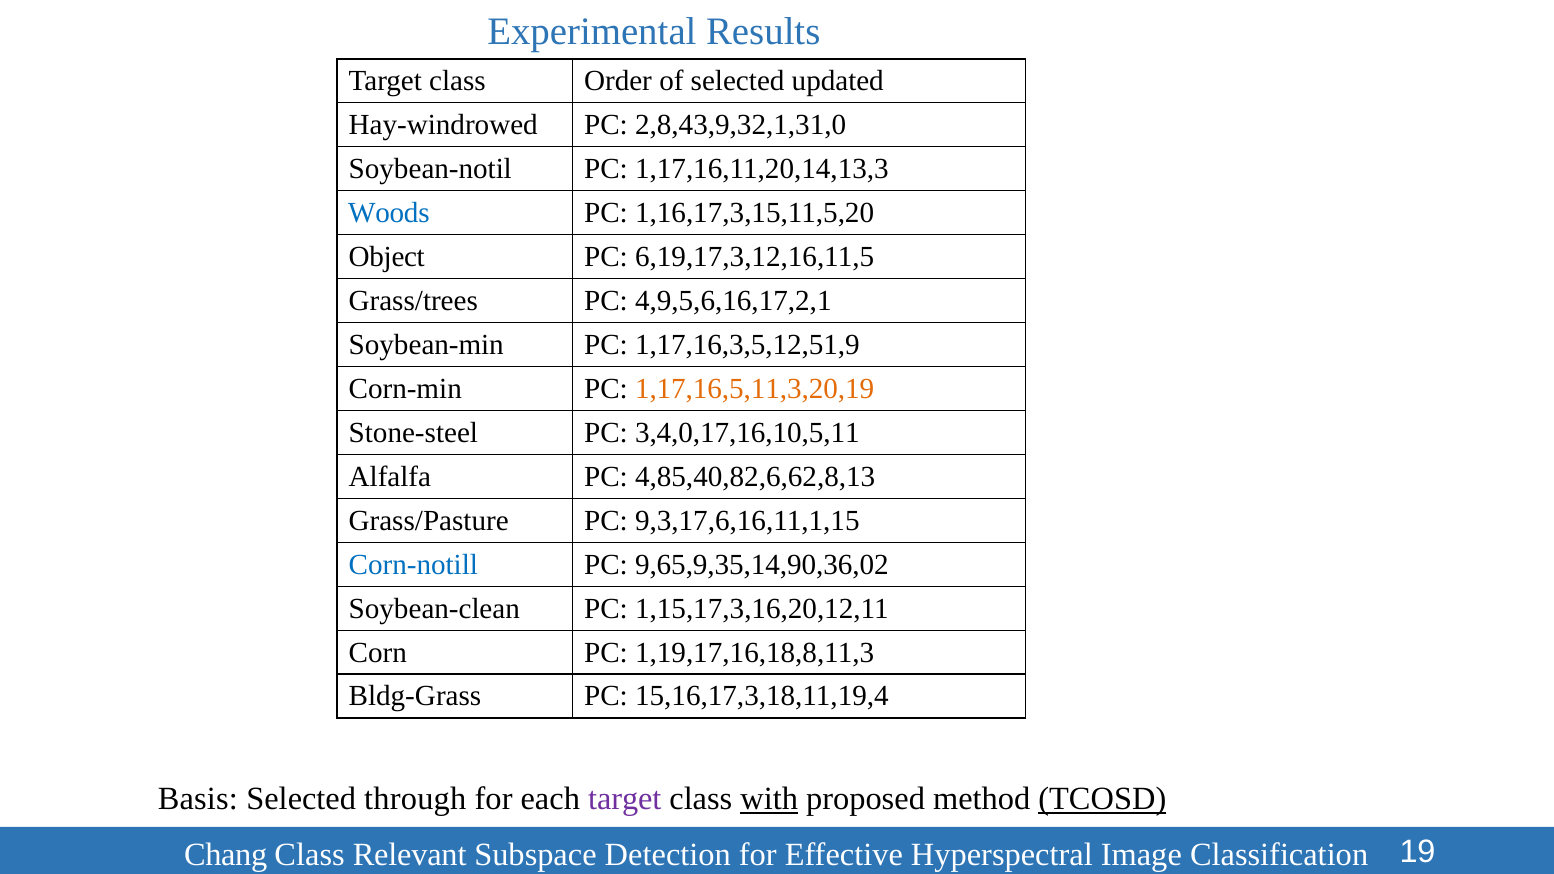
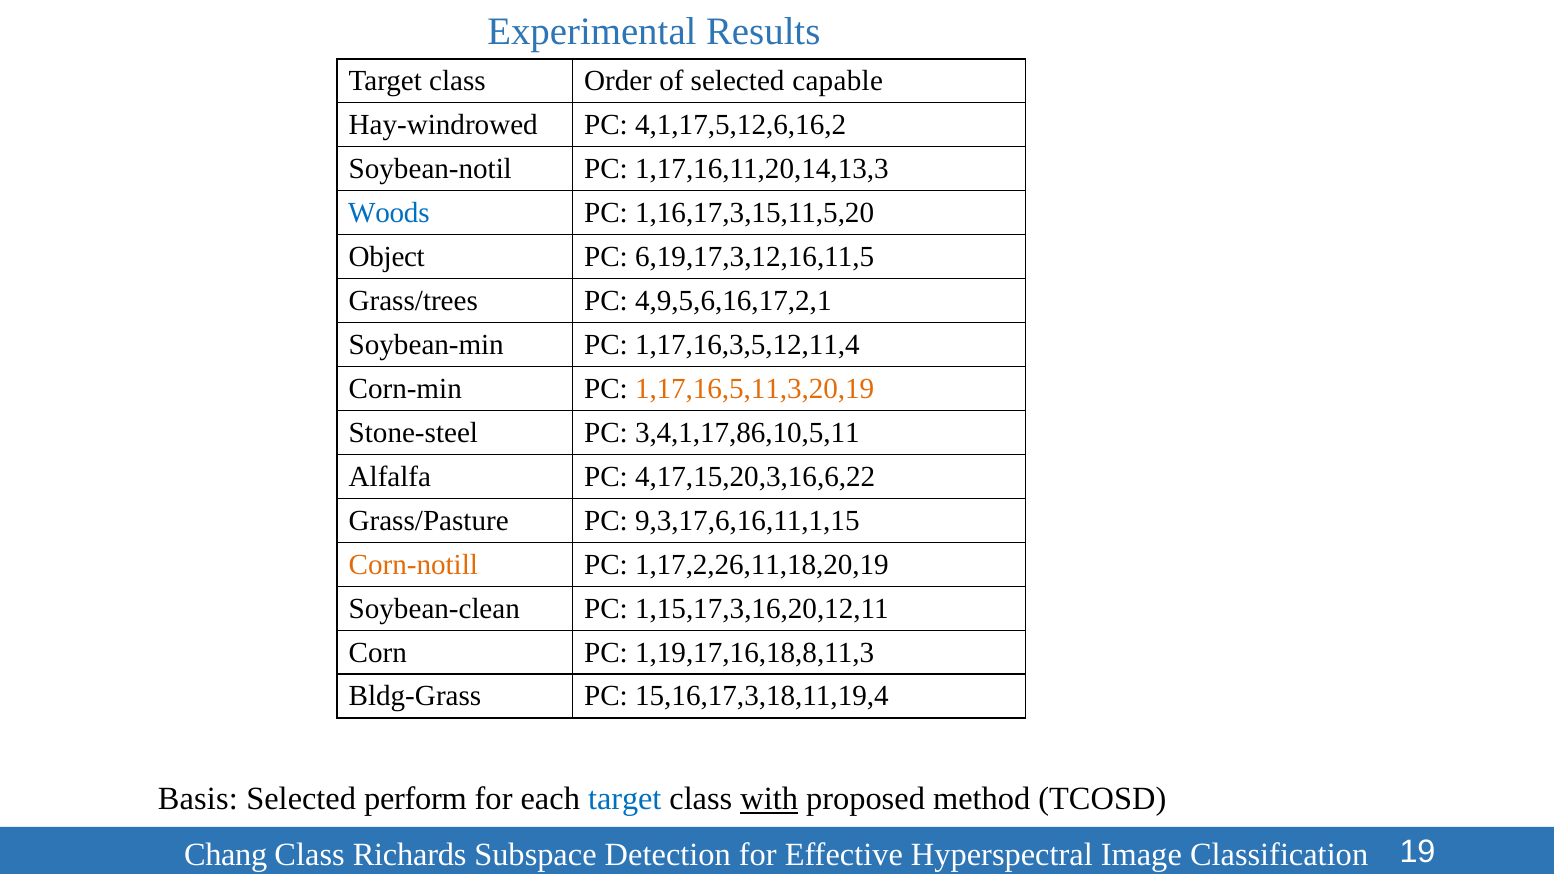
updated: updated -> capable
2,8,43,9,32,1,31,0: 2,8,43,9,32,1,31,0 -> 4,1,17,5,12,6,16,2
1,17,16,3,5,12,51,9: 1,17,16,3,5,12,51,9 -> 1,17,16,3,5,12,11,4
3,4,0,17,16,10,5,11: 3,4,0,17,16,10,5,11 -> 3,4,1,17,86,10,5,11
4,85,40,82,6,62,8,13: 4,85,40,82,6,62,8,13 -> 4,17,15,20,3,16,6,22
Corn-notill colour: blue -> orange
9,65,9,35,14,90,36,02: 9,65,9,35,14,90,36,02 -> 1,17,2,26,11,18,20,19
through: through -> perform
target at (625, 799) colour: purple -> blue
TCOSD underline: present -> none
Relevant: Relevant -> Richards
